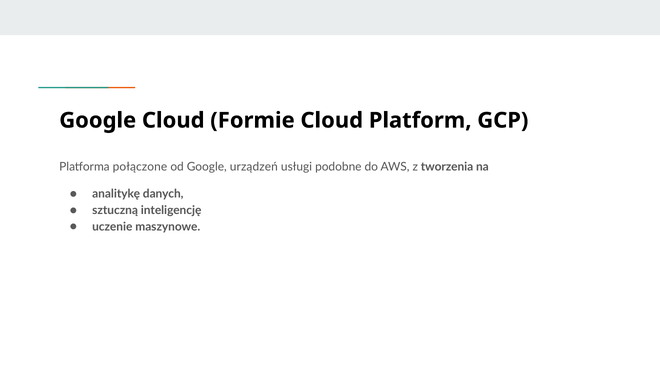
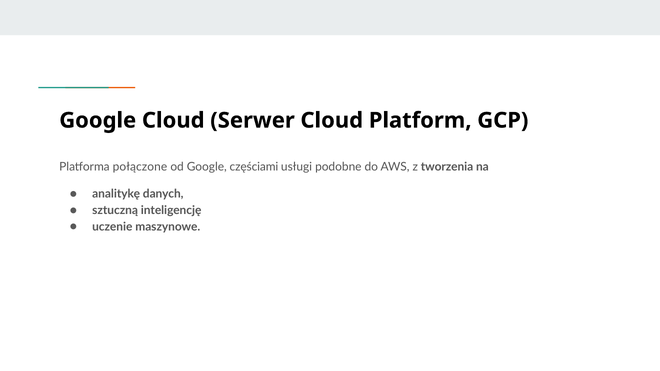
Formie: Formie -> Serwer
urządzeń: urządzeń -> częściami
